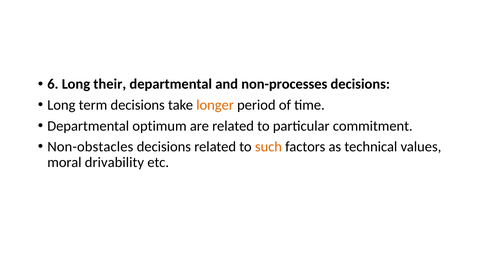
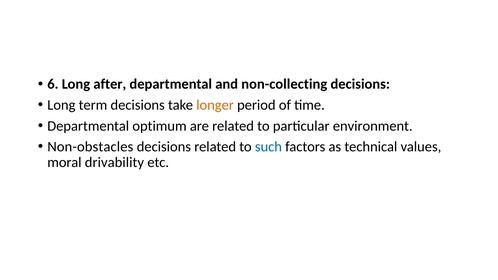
their: their -> after
non-processes: non-processes -> non-collecting
commitment: commitment -> environment
such colour: orange -> blue
